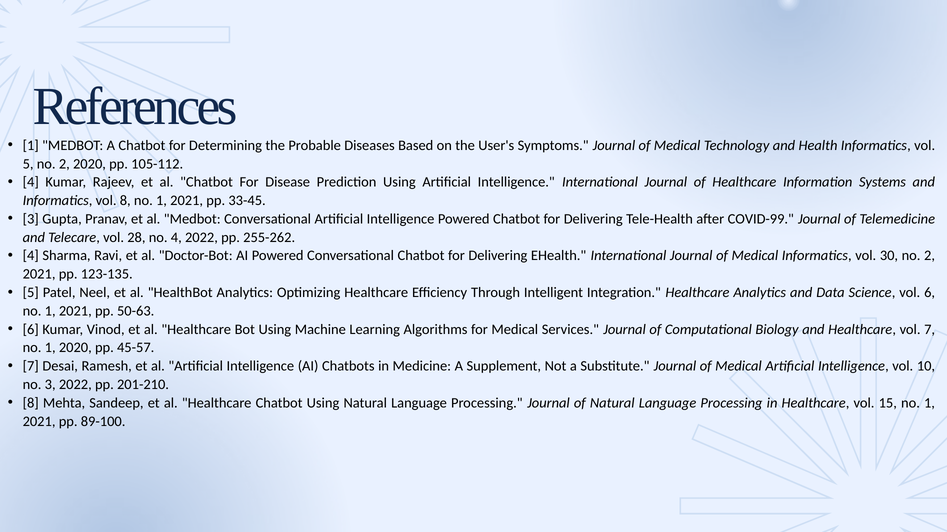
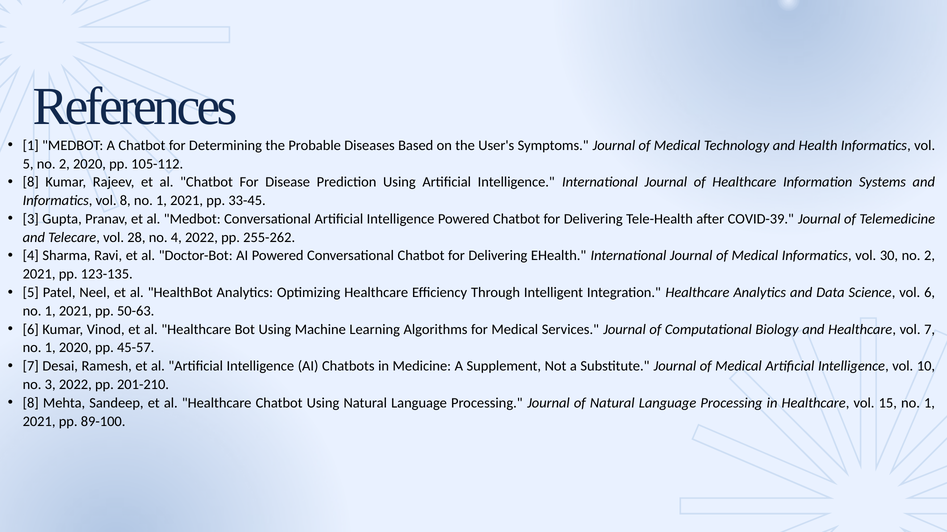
4 at (31, 182): 4 -> 8
COVID-99: COVID-99 -> COVID-39
